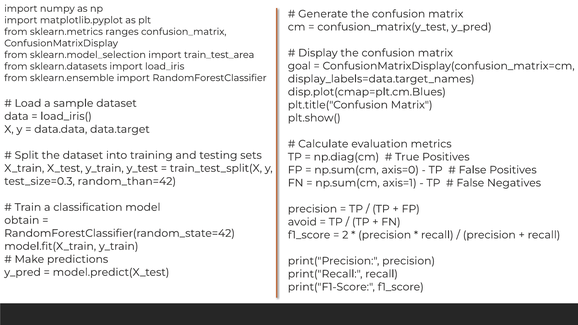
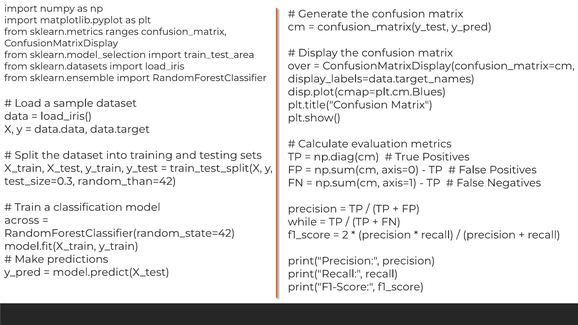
goal: goal -> over
obtain: obtain -> across
avoid: avoid -> while
